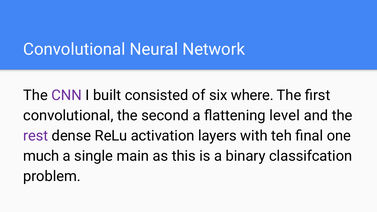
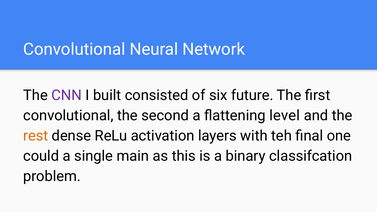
where: where -> future
rest colour: purple -> orange
much: much -> could
